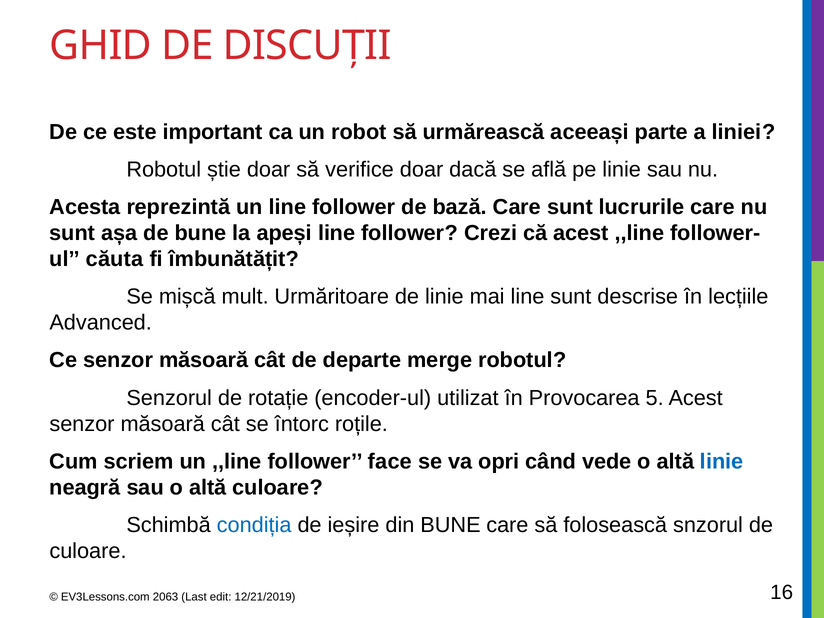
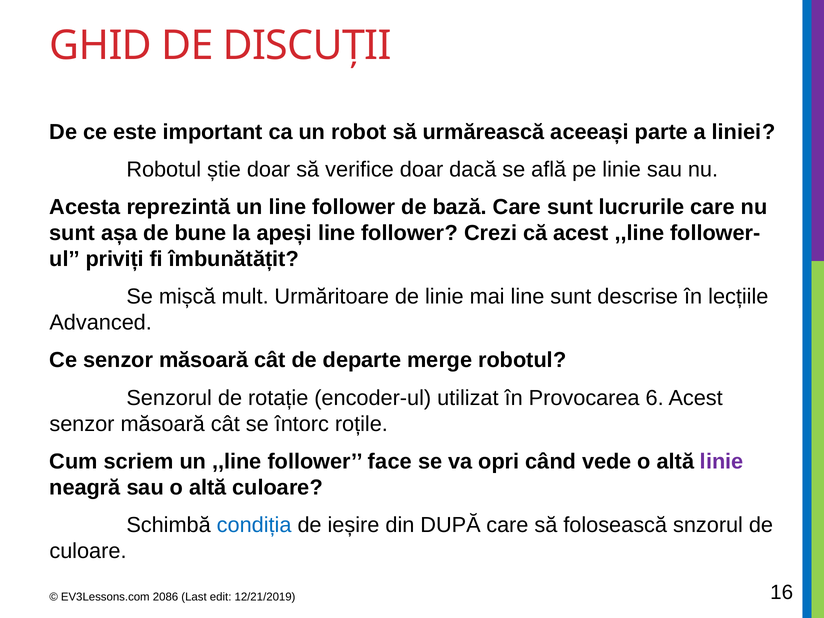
căuta: căuta -> priviți
5: 5 -> 6
linie at (722, 461) colour: blue -> purple
din BUNE: BUNE -> DUPĂ
2063: 2063 -> 2086
